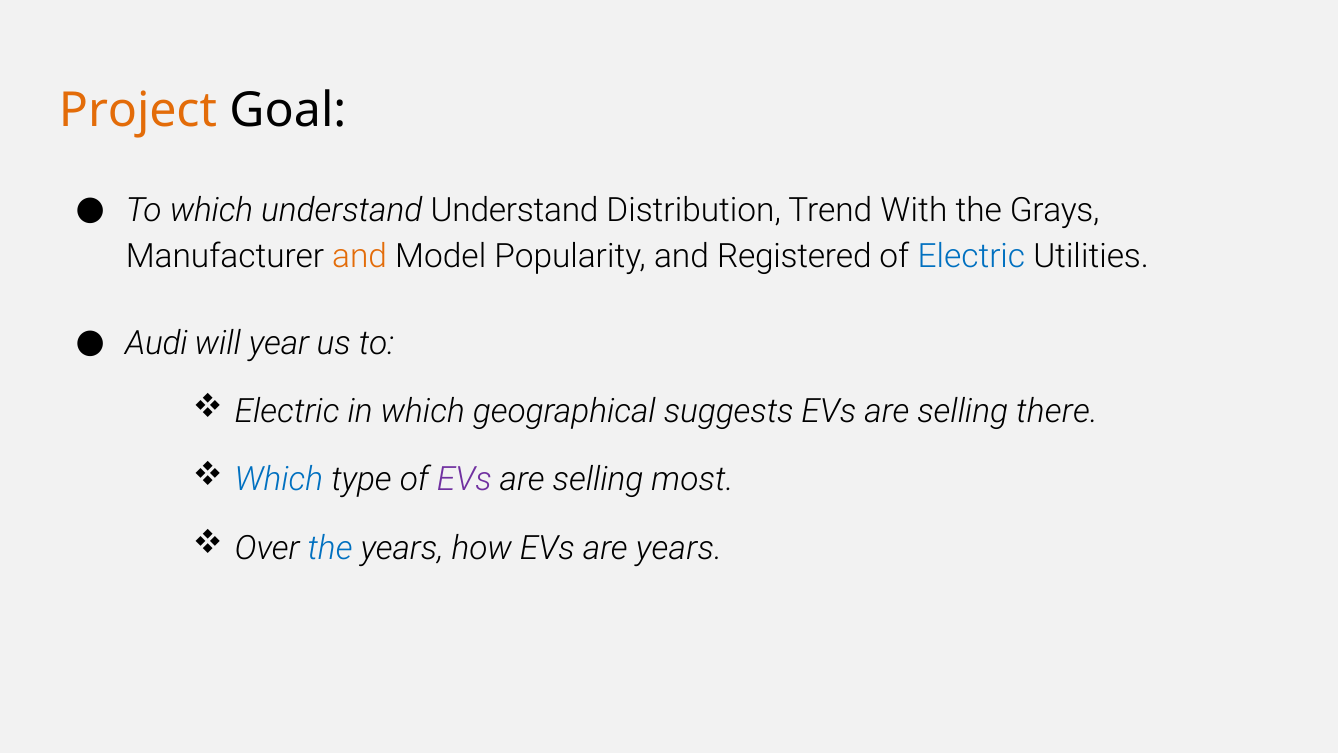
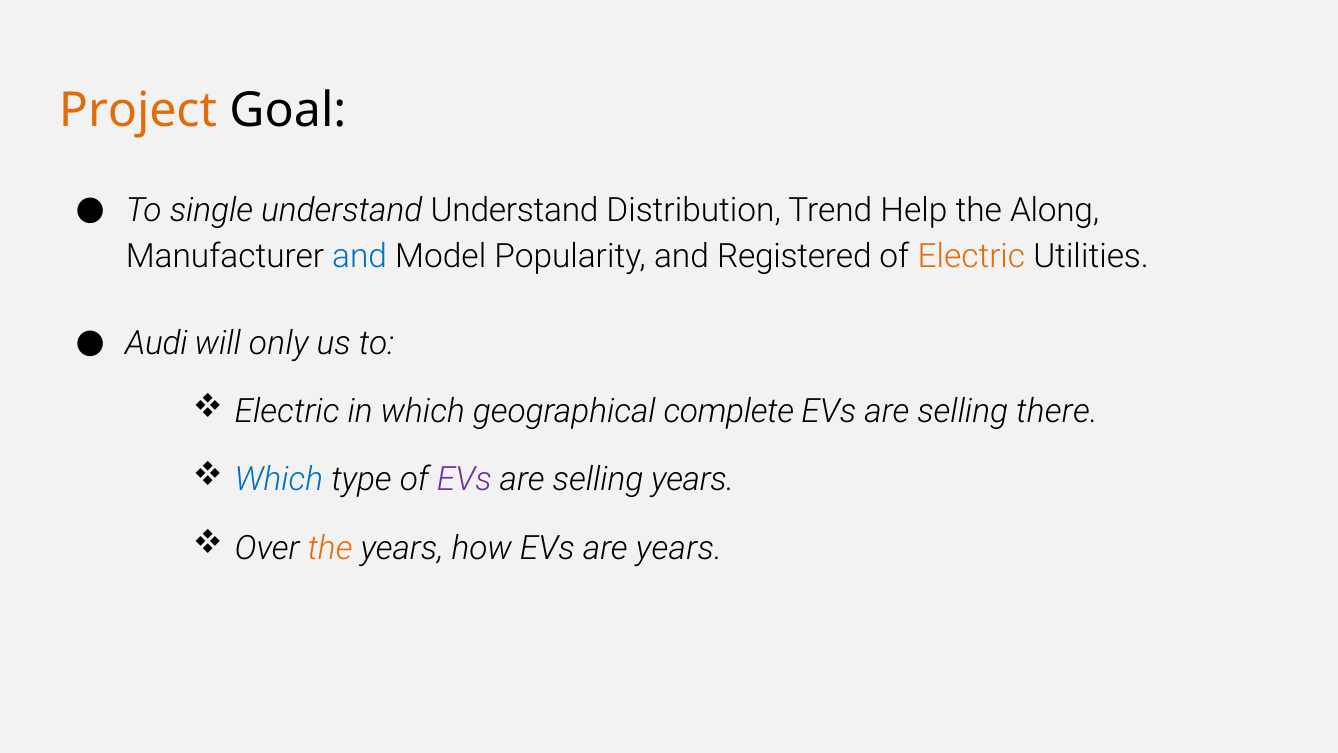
To which: which -> single
With: With -> Help
Grays: Grays -> Along
and at (360, 257) colour: orange -> blue
Electric at (971, 257) colour: blue -> orange
year: year -> only
suggests: suggests -> complete
selling most: most -> years
the at (330, 548) colour: blue -> orange
